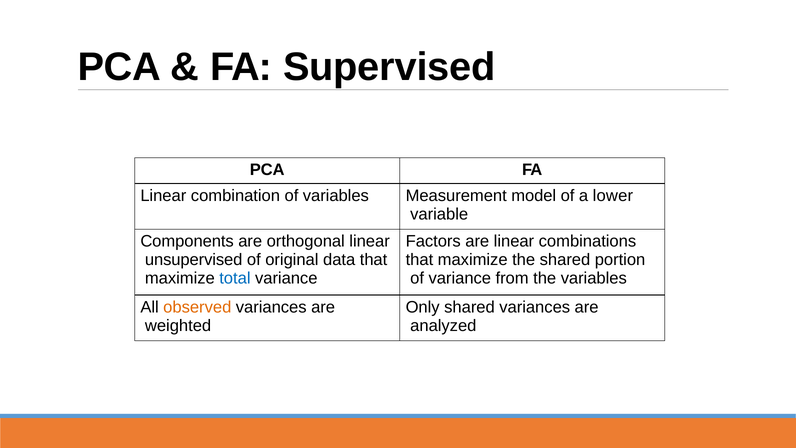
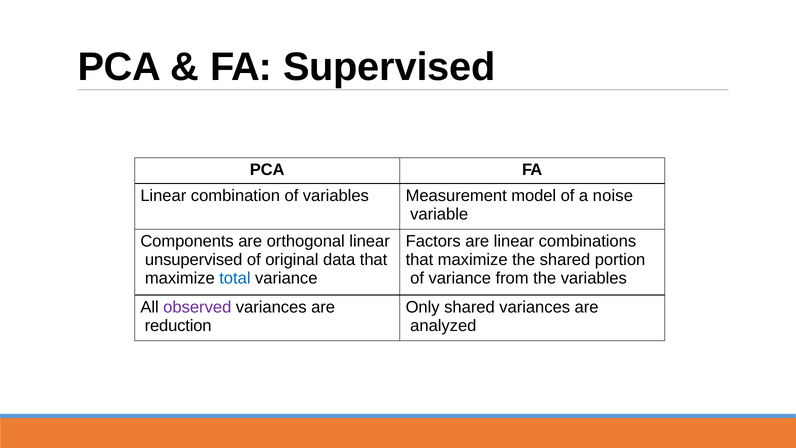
lower: lower -> noise
observed colour: orange -> purple
weighted: weighted -> reduction
